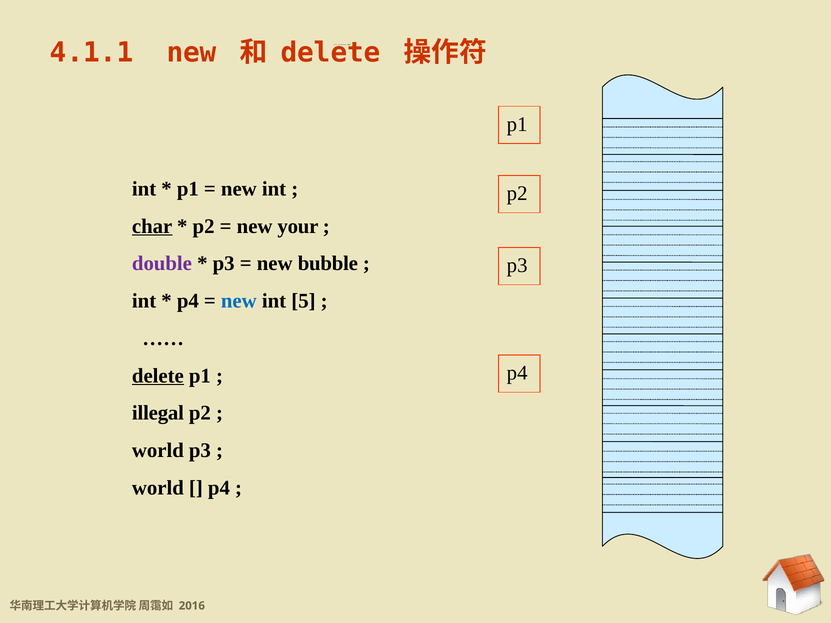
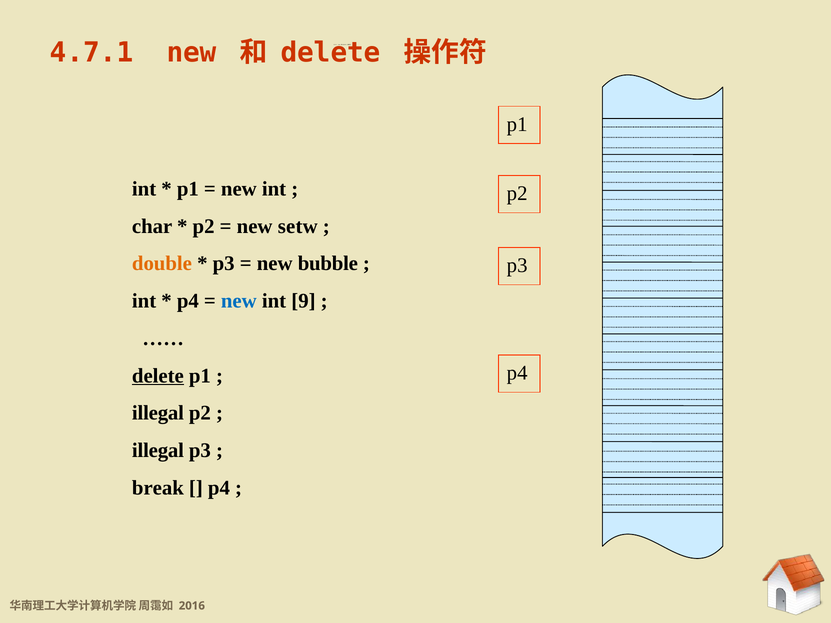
4.1.1: 4.1.1 -> 4.7.1
char underline: present -> none
your: your -> setw
double colour: purple -> orange
5: 5 -> 9
world at (158, 451): world -> illegal
world at (158, 488): world -> break
